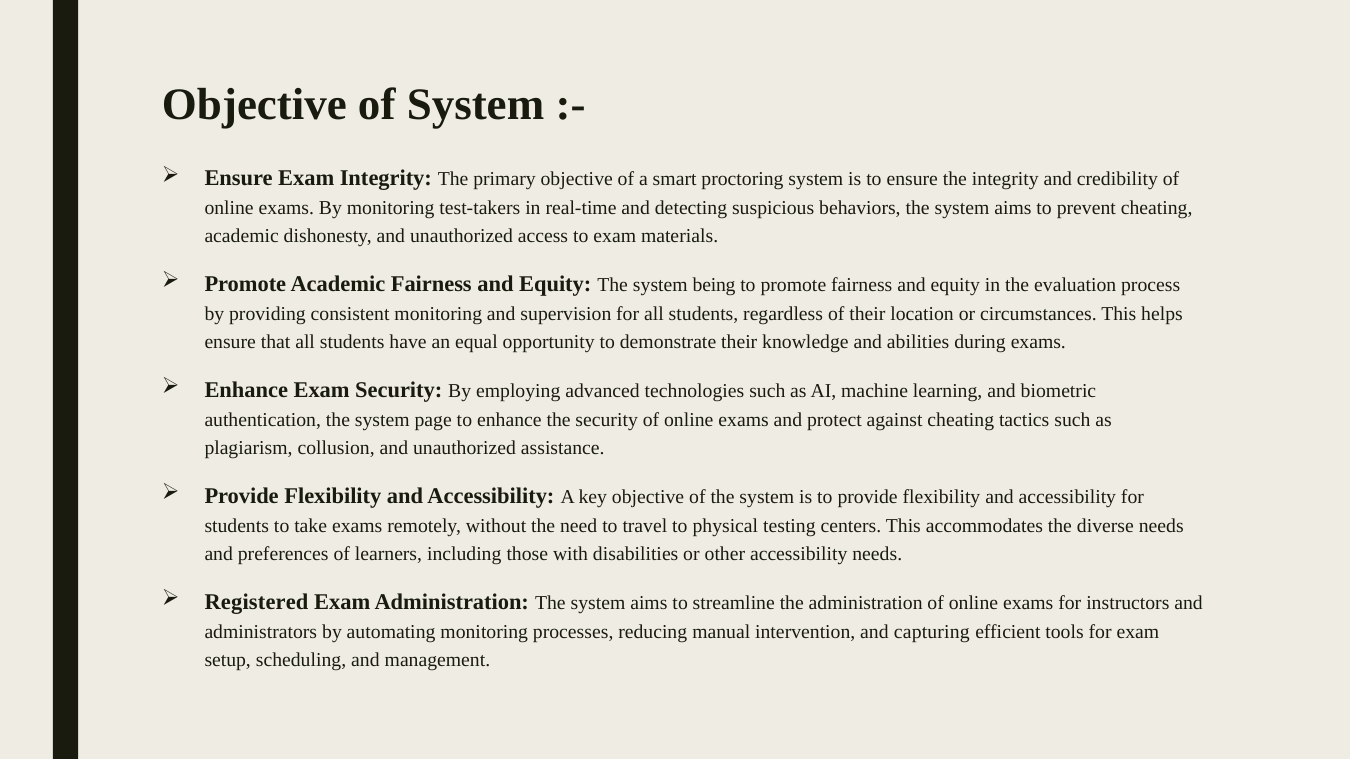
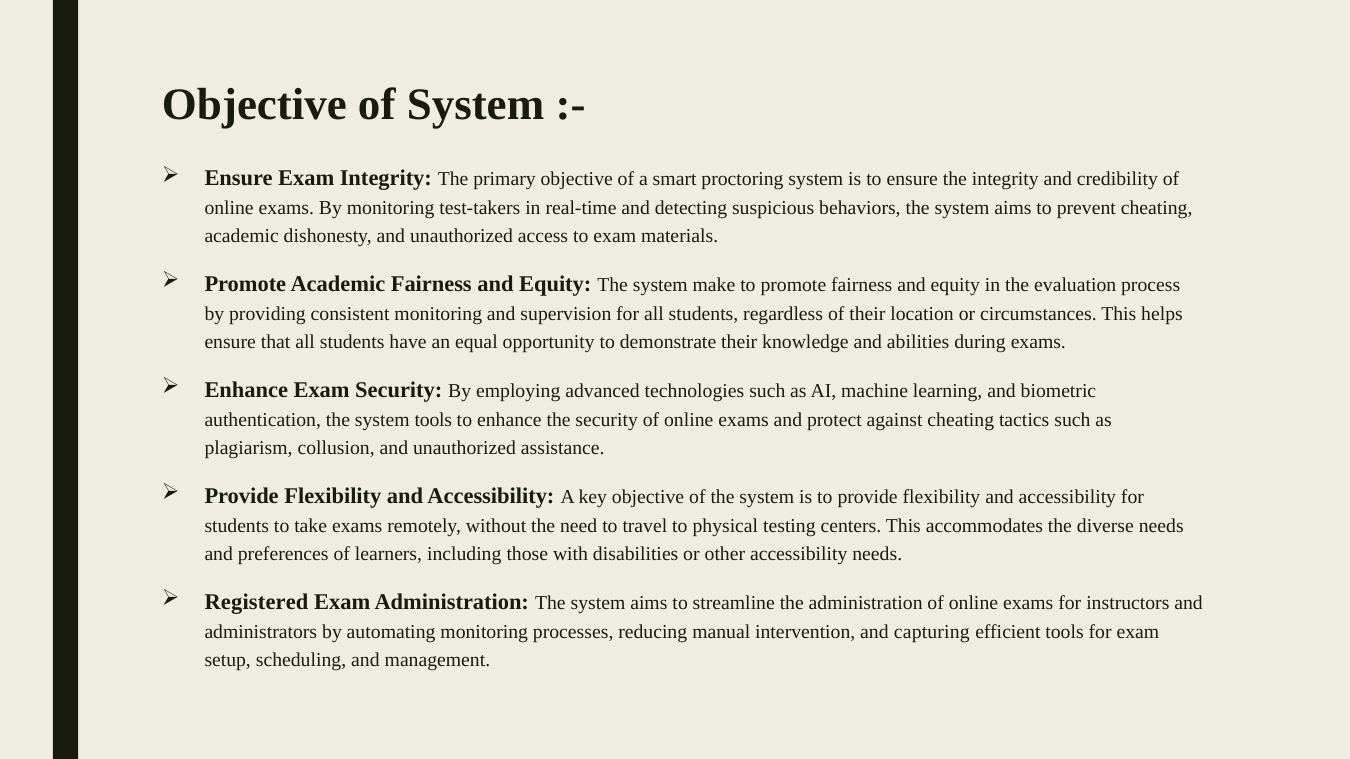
being: being -> make
system page: page -> tools
